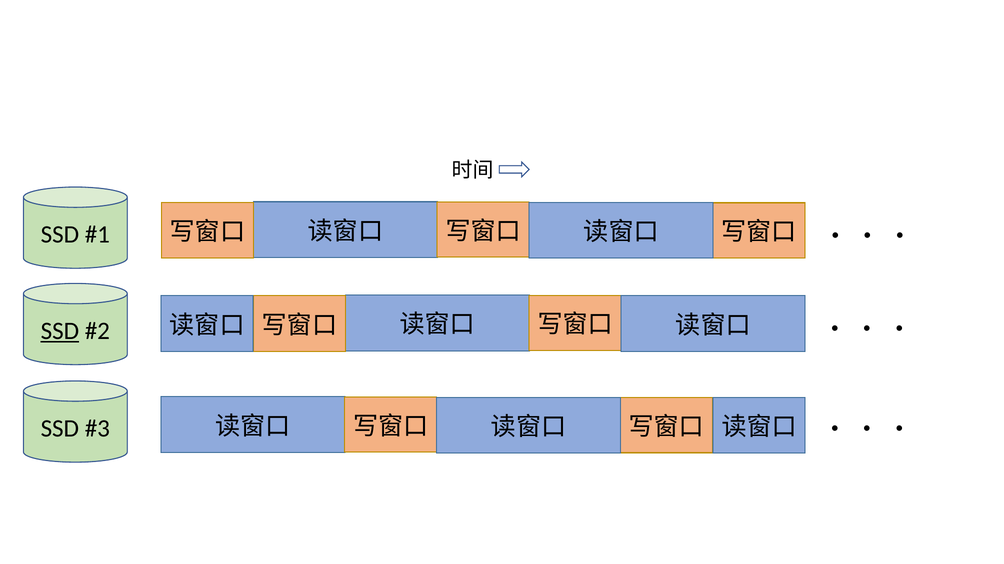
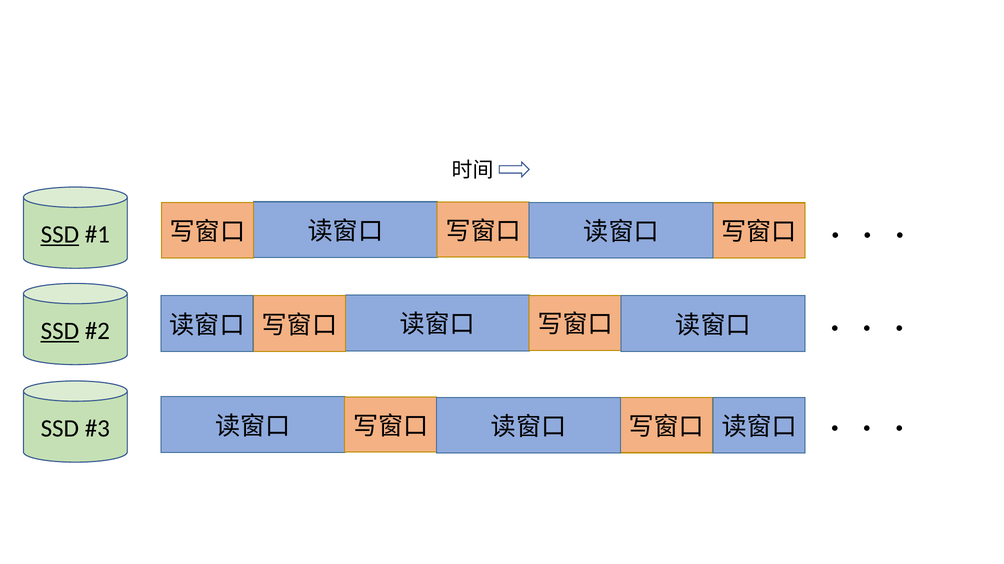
SSD at (60, 235) underline: none -> present
